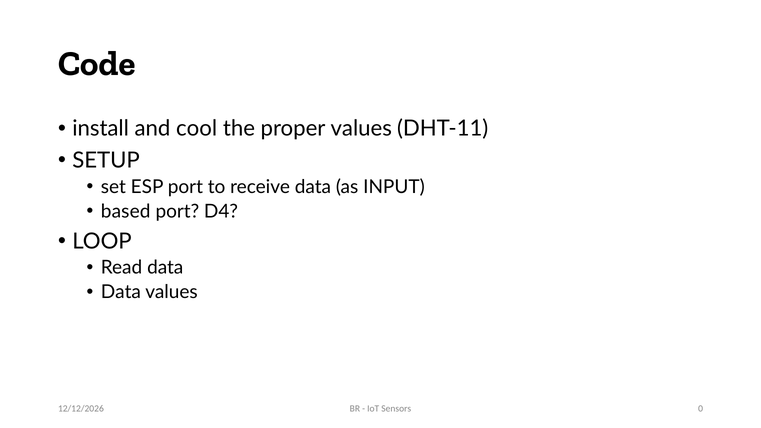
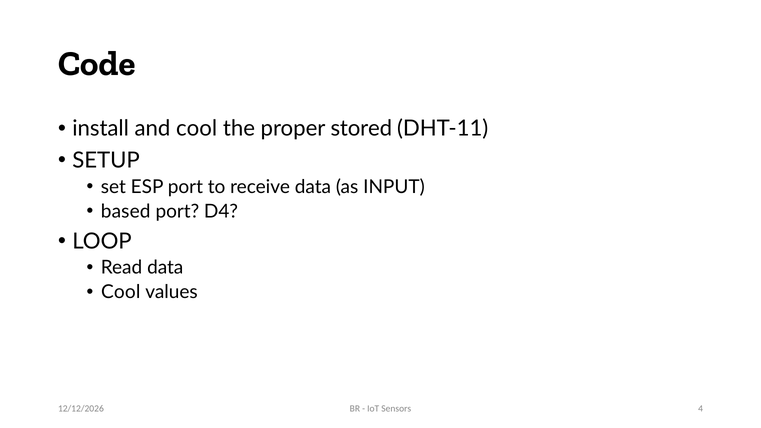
proper values: values -> stored
Data at (121, 292): Data -> Cool
0: 0 -> 4
